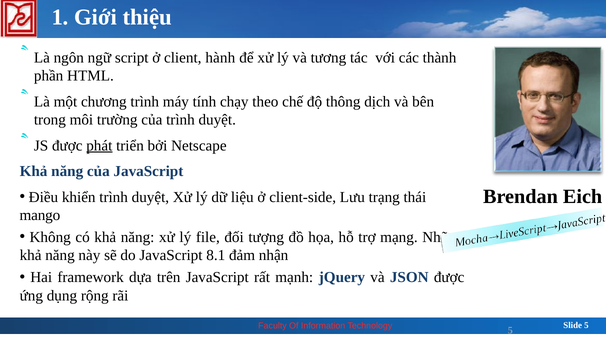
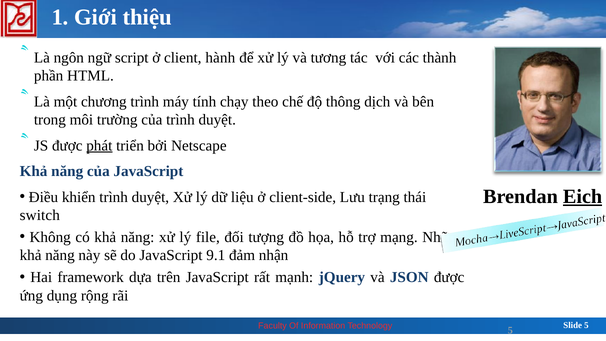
Eich underline: none -> present
mango: mango -> switch
8.1: 8.1 -> 9.1
